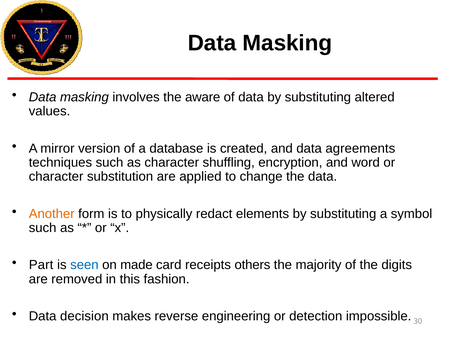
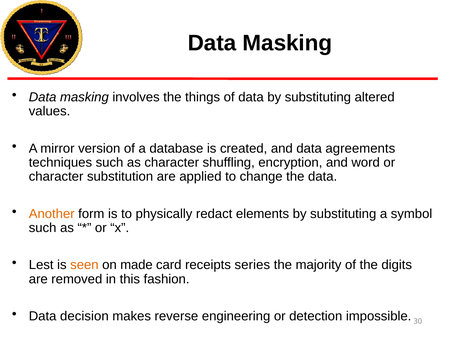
aware: aware -> things
Part: Part -> Lest
seen colour: blue -> orange
others: others -> series
